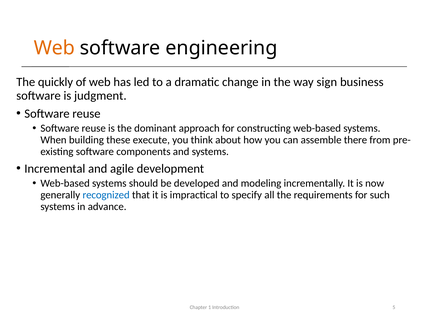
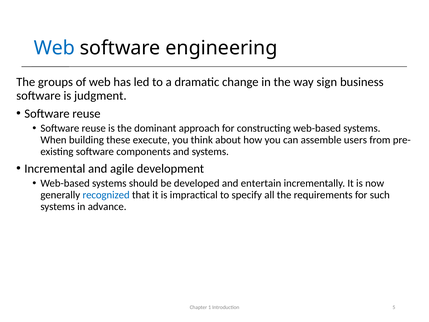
Web at (54, 48) colour: orange -> blue
quickly: quickly -> groups
there: there -> users
modeling: modeling -> entertain
